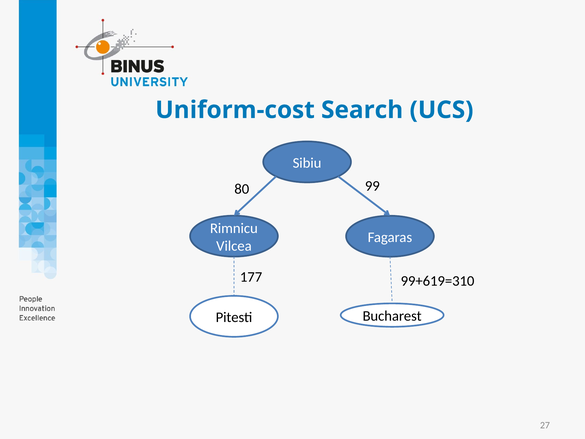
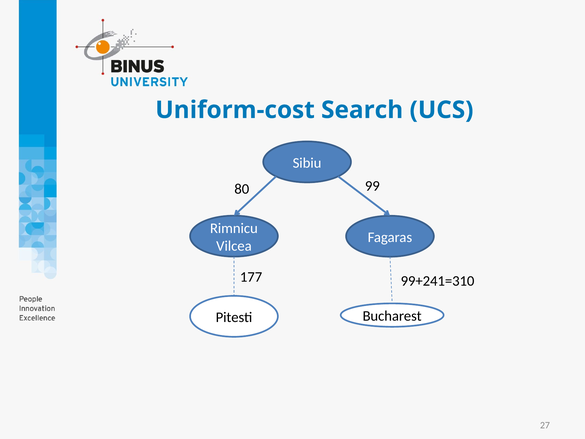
99+619=310: 99+619=310 -> 99+241=310
